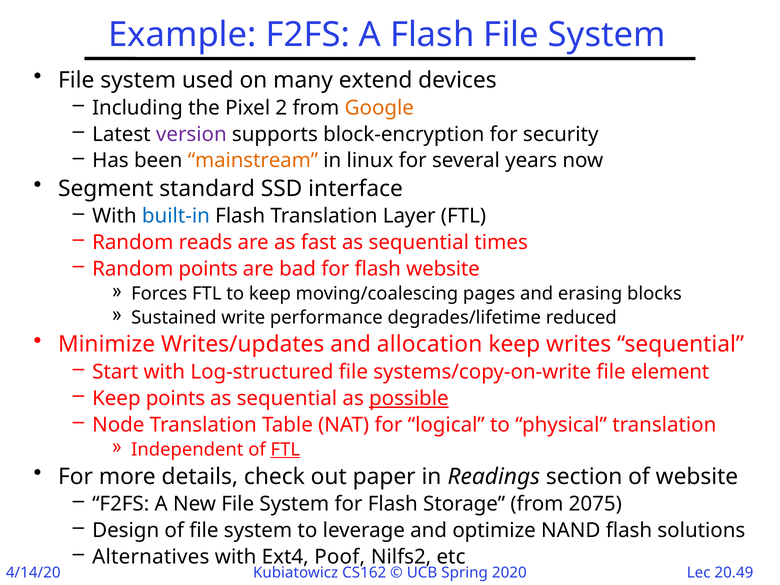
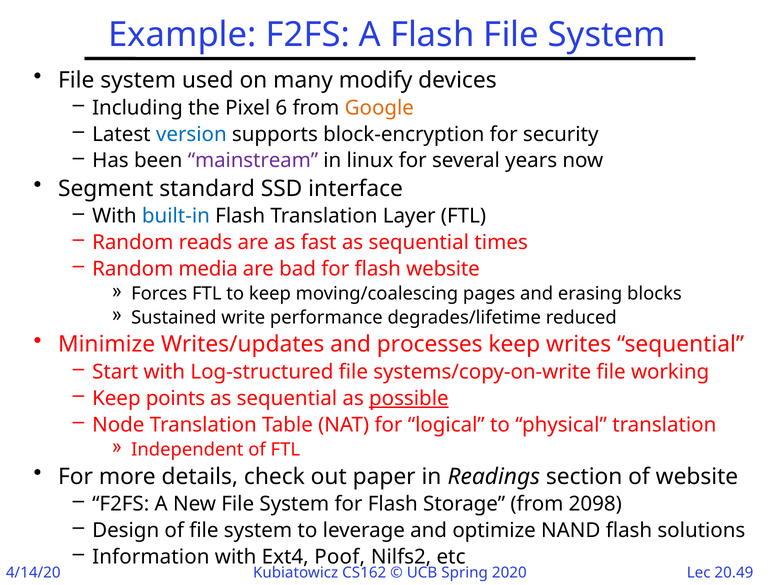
extend: extend -> modify
2: 2 -> 6
version colour: purple -> blue
mainstream colour: orange -> purple
Random points: points -> media
allocation: allocation -> processes
element: element -> working
FTL at (285, 450) underline: present -> none
2075: 2075 -> 2098
Alternatives: Alternatives -> Information
